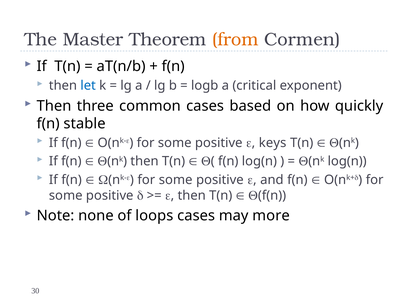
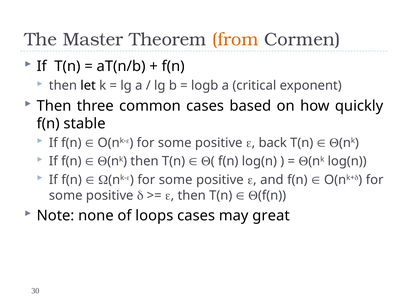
let colour: blue -> black
keys: keys -> back
more: more -> great
